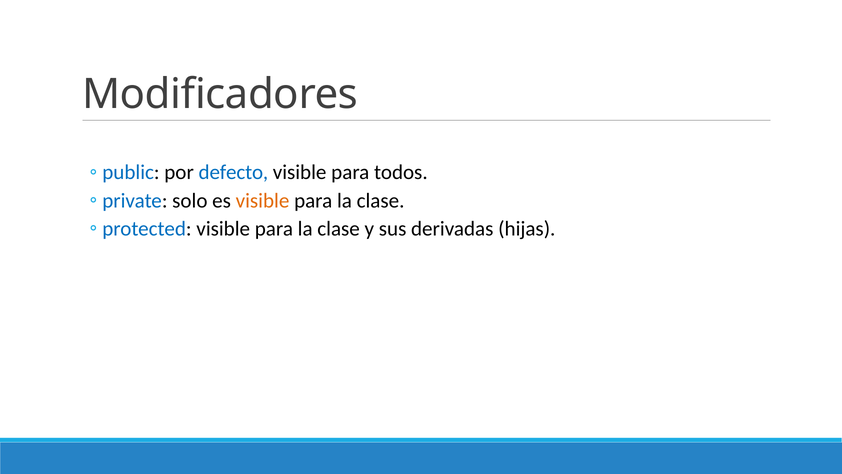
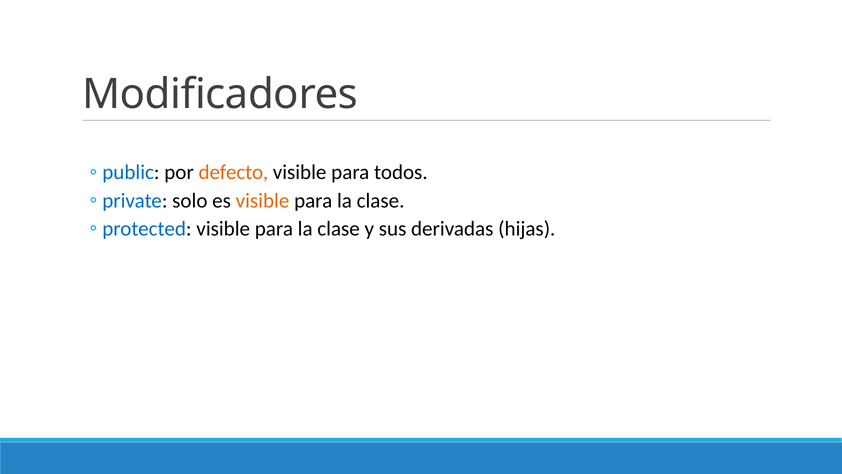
defecto colour: blue -> orange
